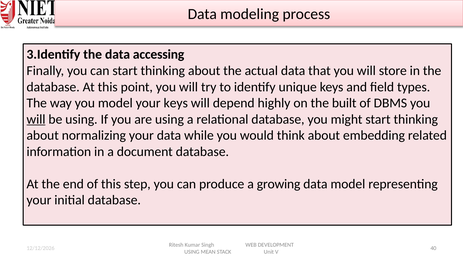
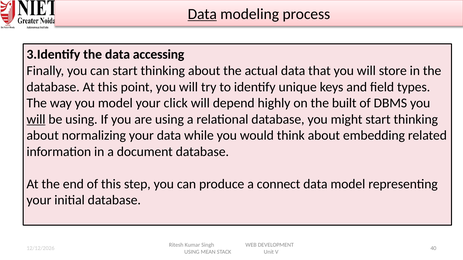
Data at (202, 14) underline: none -> present
your keys: keys -> click
growing: growing -> connect
